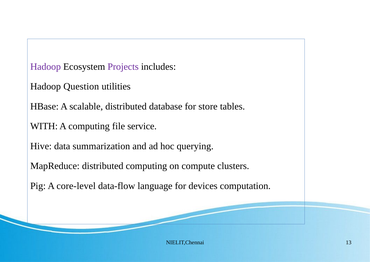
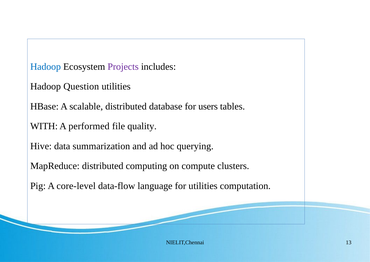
Hadoop at (46, 67) colour: purple -> blue
store: store -> users
A computing: computing -> performed
service: service -> quality
for devices: devices -> utilities
